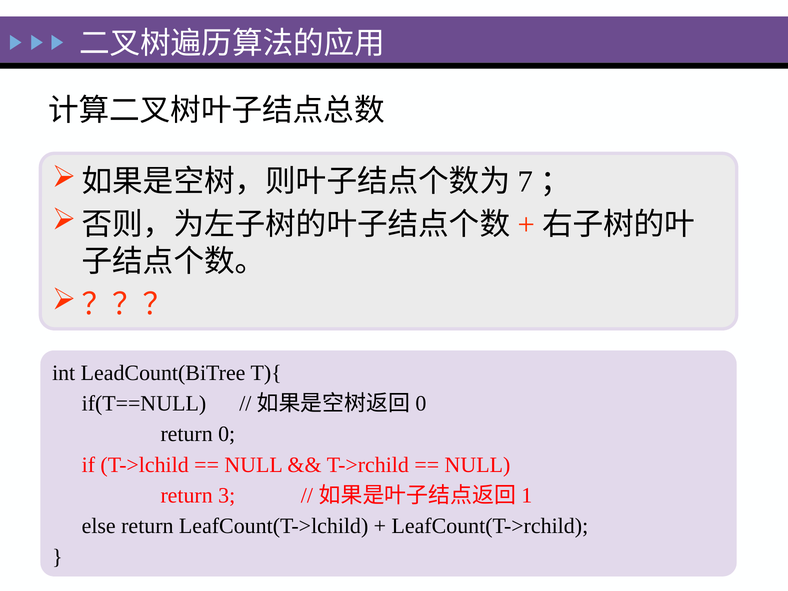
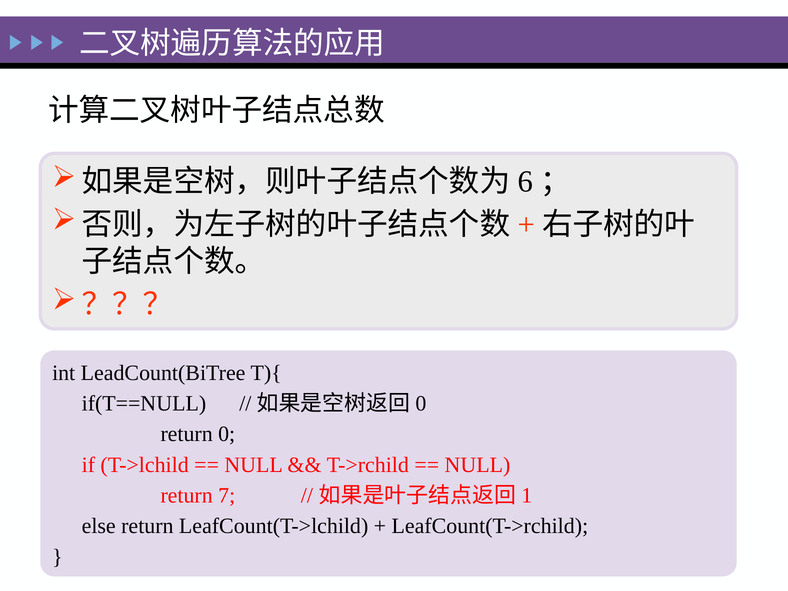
7: 7 -> 6
3: 3 -> 7
